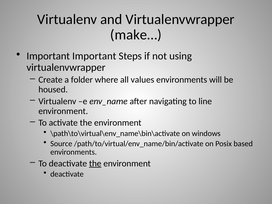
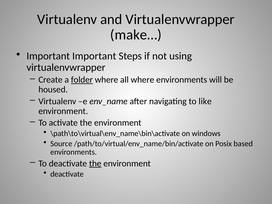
folder underline: none -> present
all values: values -> where
line: line -> like
